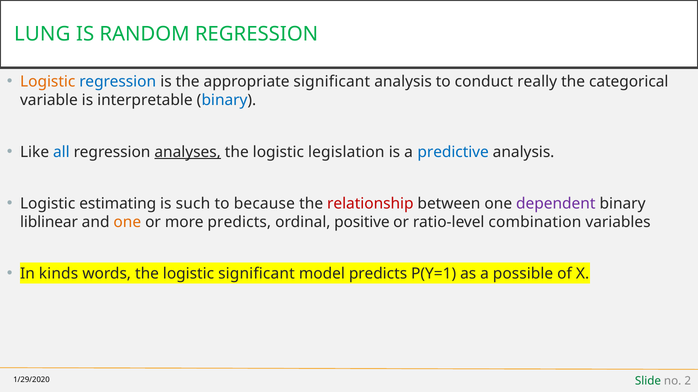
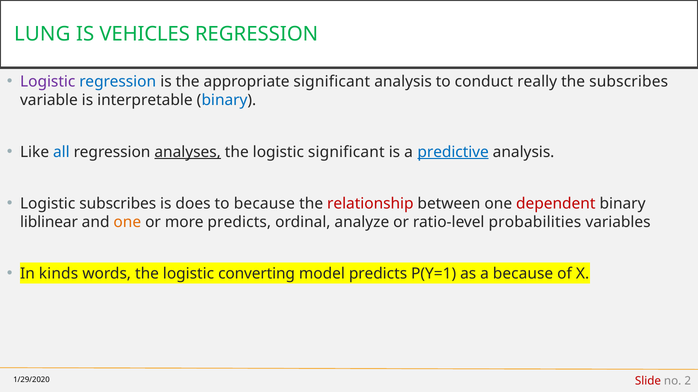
RANDOM: RANDOM -> VEHICLES
Logistic at (48, 82) colour: orange -> purple
the categorical: categorical -> subscribes
logistic legislation: legislation -> significant
predictive underline: none -> present
Logistic estimating: estimating -> subscribes
such: such -> does
dependent colour: purple -> red
positive: positive -> analyze
combination: combination -> probabilities
logistic significant: significant -> converting
a possible: possible -> because
Slide colour: green -> red
